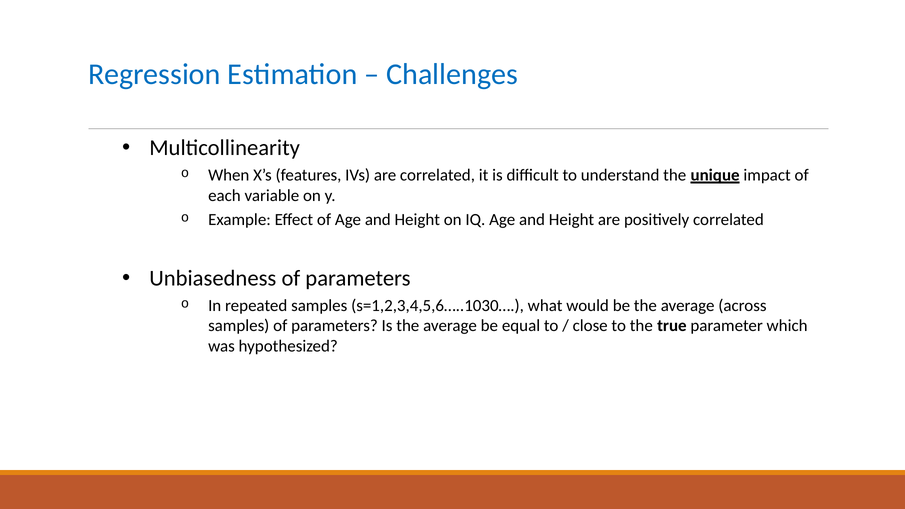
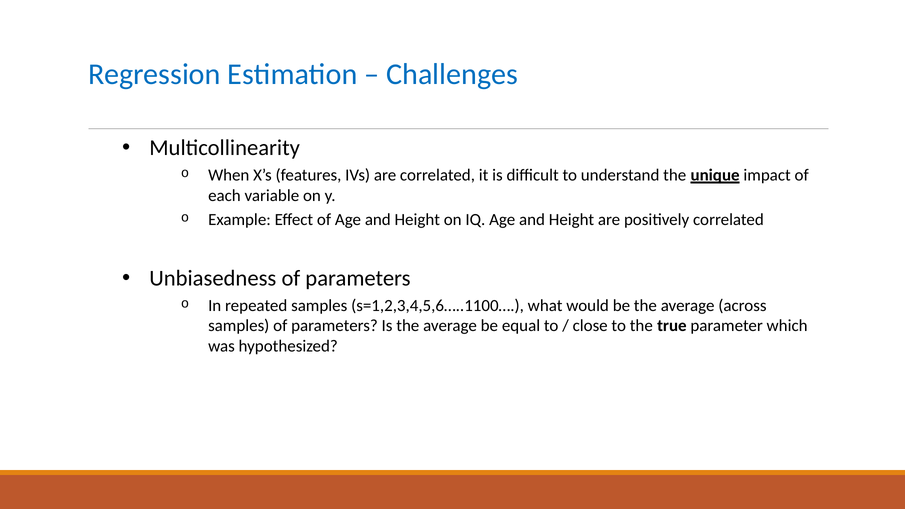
s=1,2,3,4,5,6…..1030…: s=1,2,3,4,5,6…..1030… -> s=1,2,3,4,5,6…..1100…
